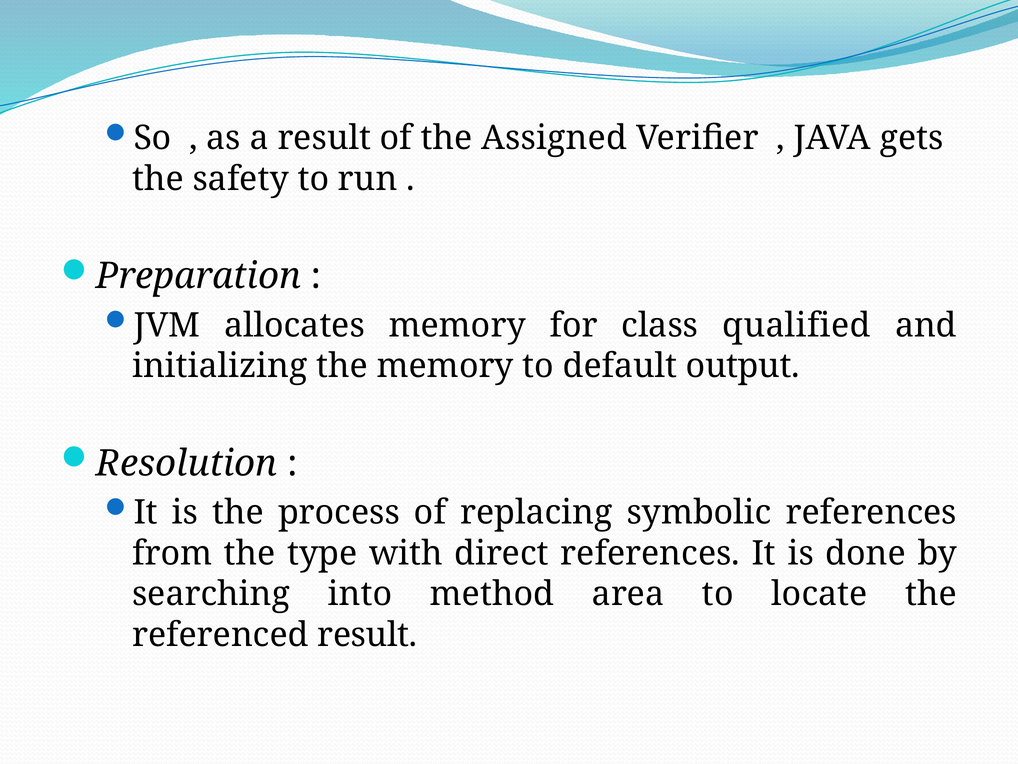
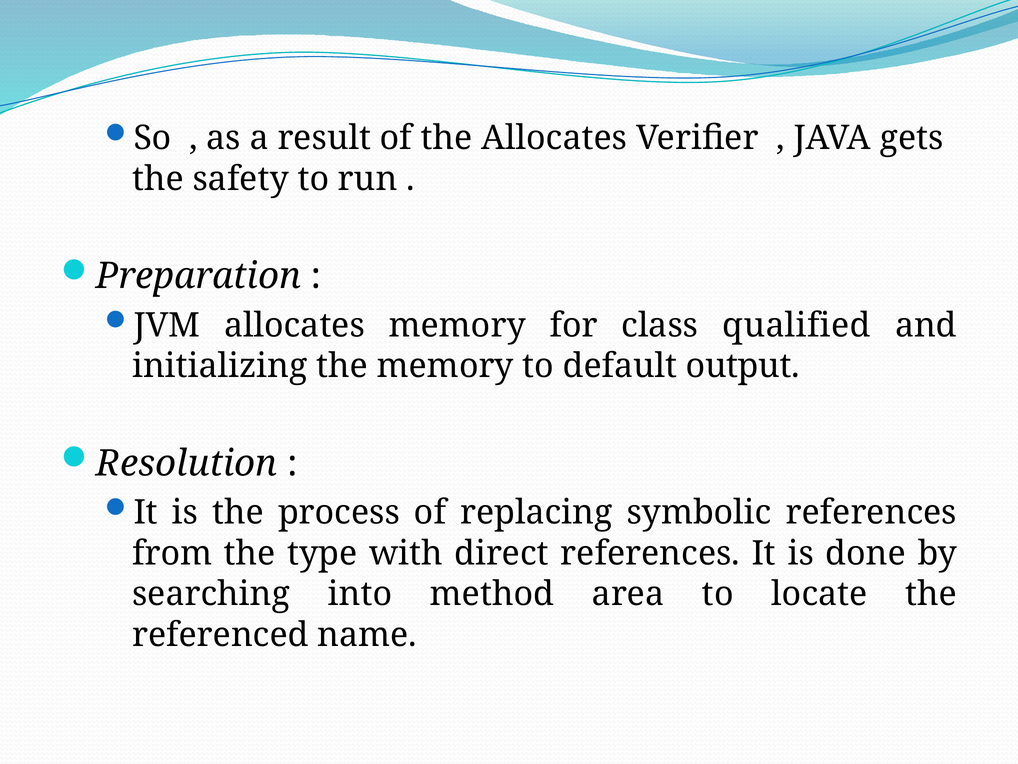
the Assigned: Assigned -> Allocates
referenced result: result -> name
